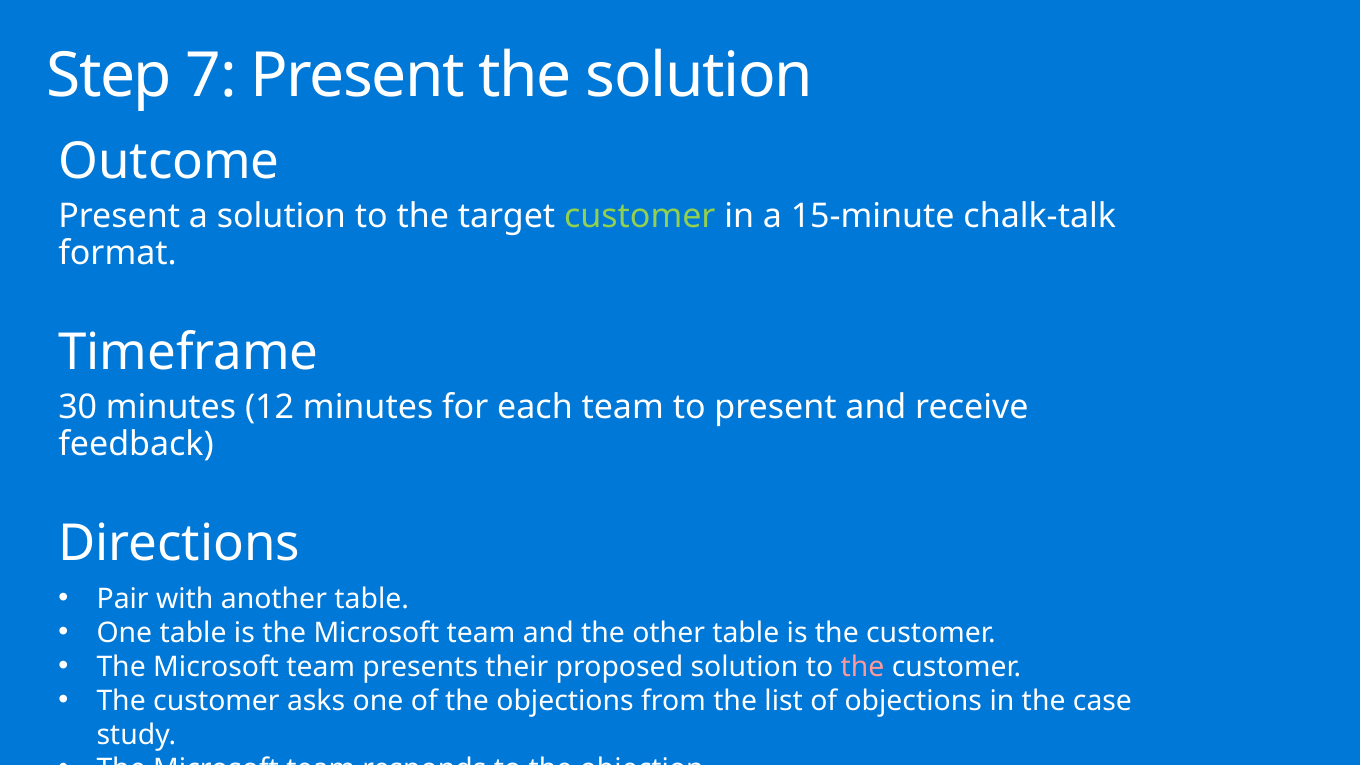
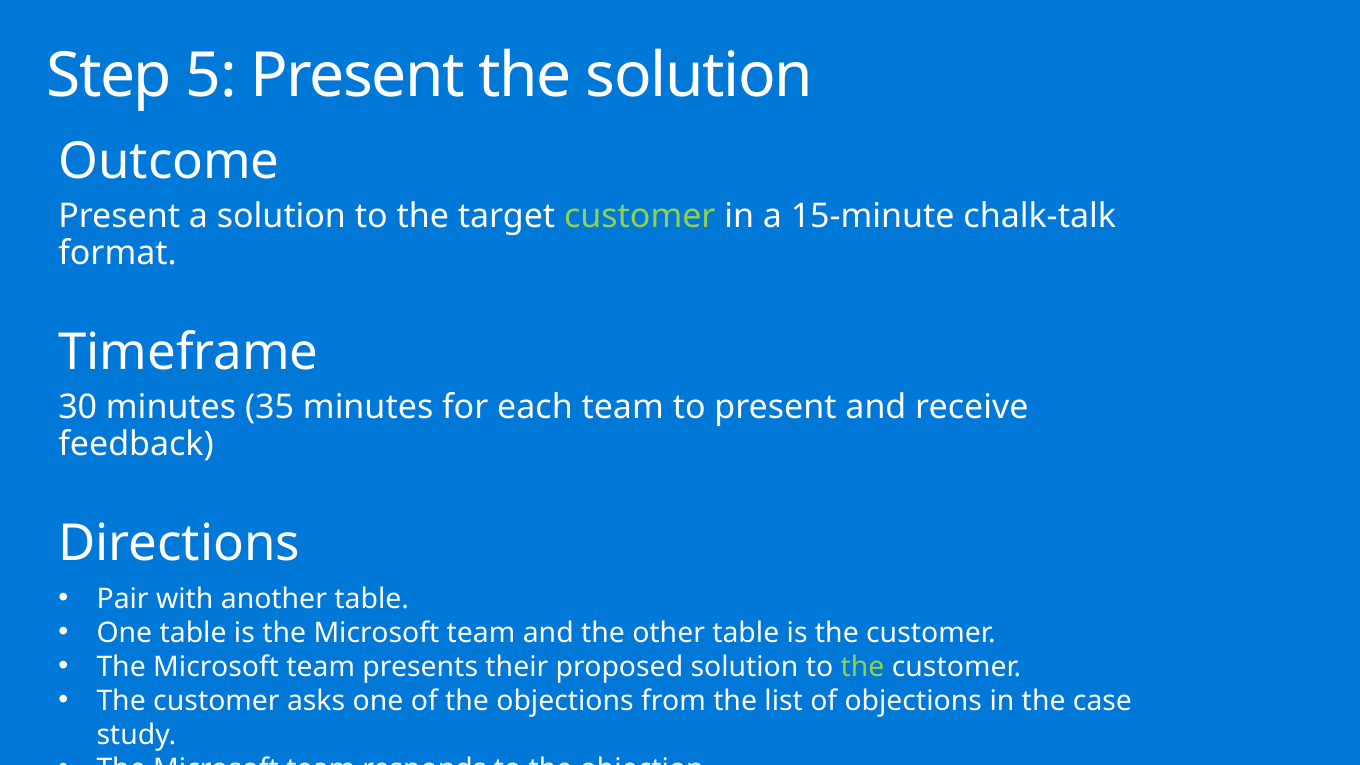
7: 7 -> 5
12: 12 -> 35
the at (863, 667) colour: pink -> light green
